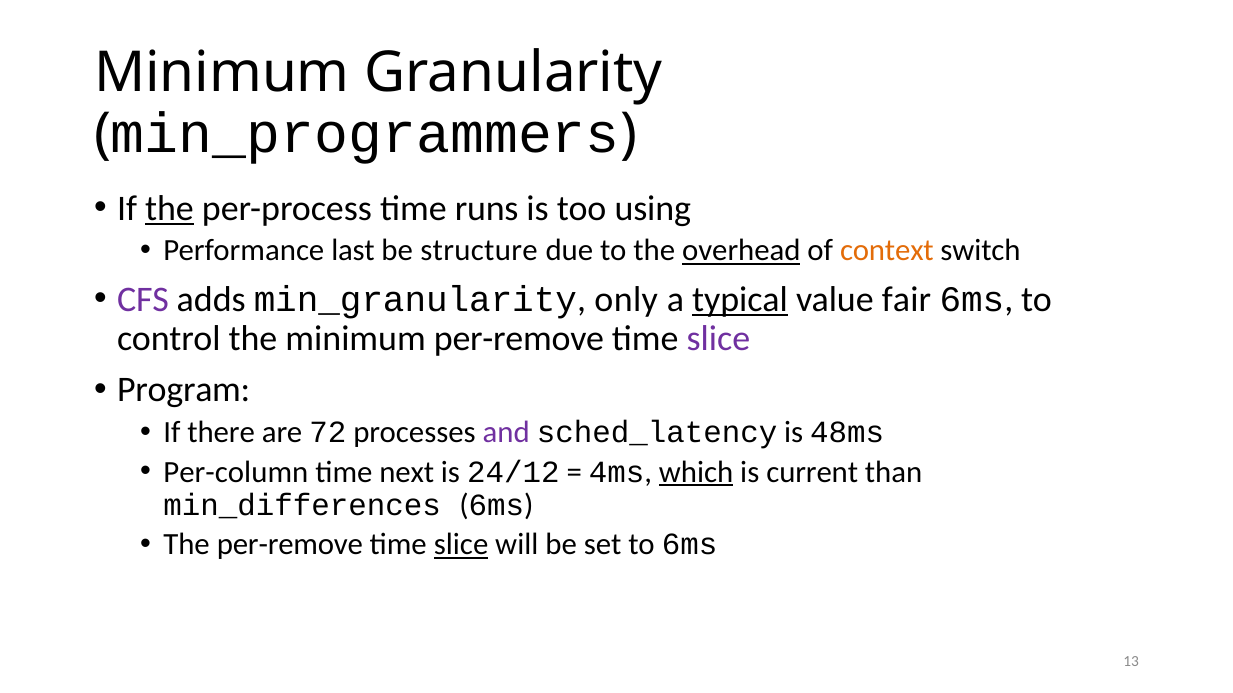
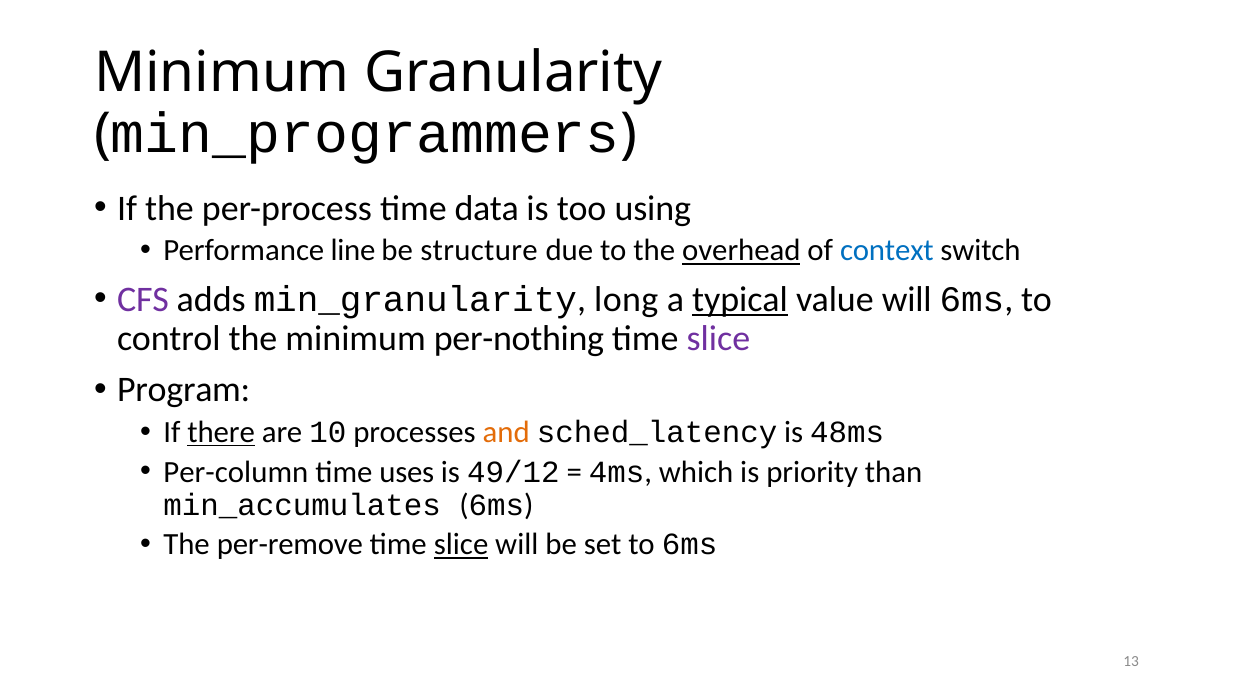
the at (169, 208) underline: present -> none
runs: runs -> data
last: last -> line
context colour: orange -> blue
only: only -> long
value fair: fair -> will
minimum per-remove: per-remove -> per-nothing
there underline: none -> present
72: 72 -> 10
and colour: purple -> orange
next: next -> uses
24/12: 24/12 -> 49/12
which underline: present -> none
current: current -> priority
min_differences: min_differences -> min_accumulates
